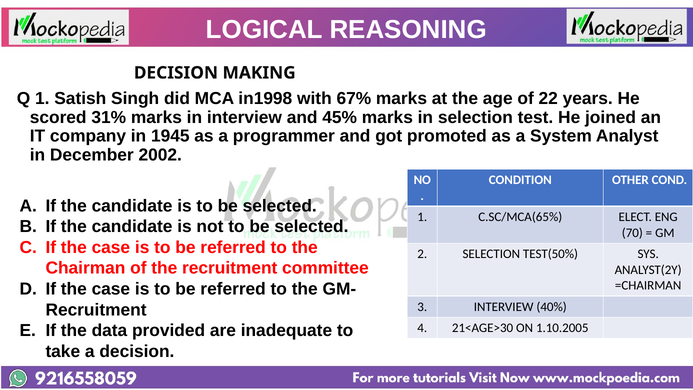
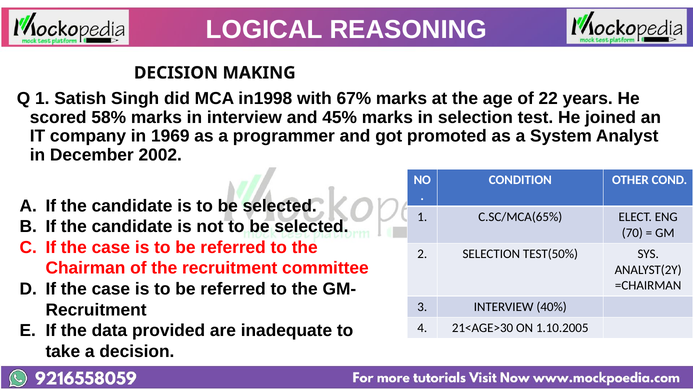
31%: 31% -> 58%
1945: 1945 -> 1969
